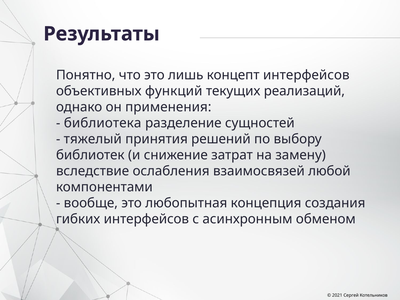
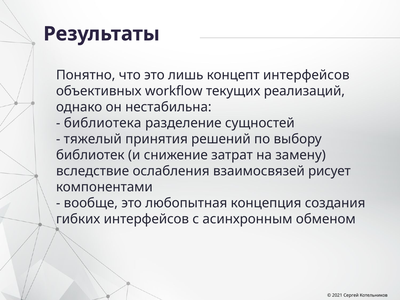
функций: функций -> workflow
применения: применения -> нестабильна
любой: любой -> рисует
